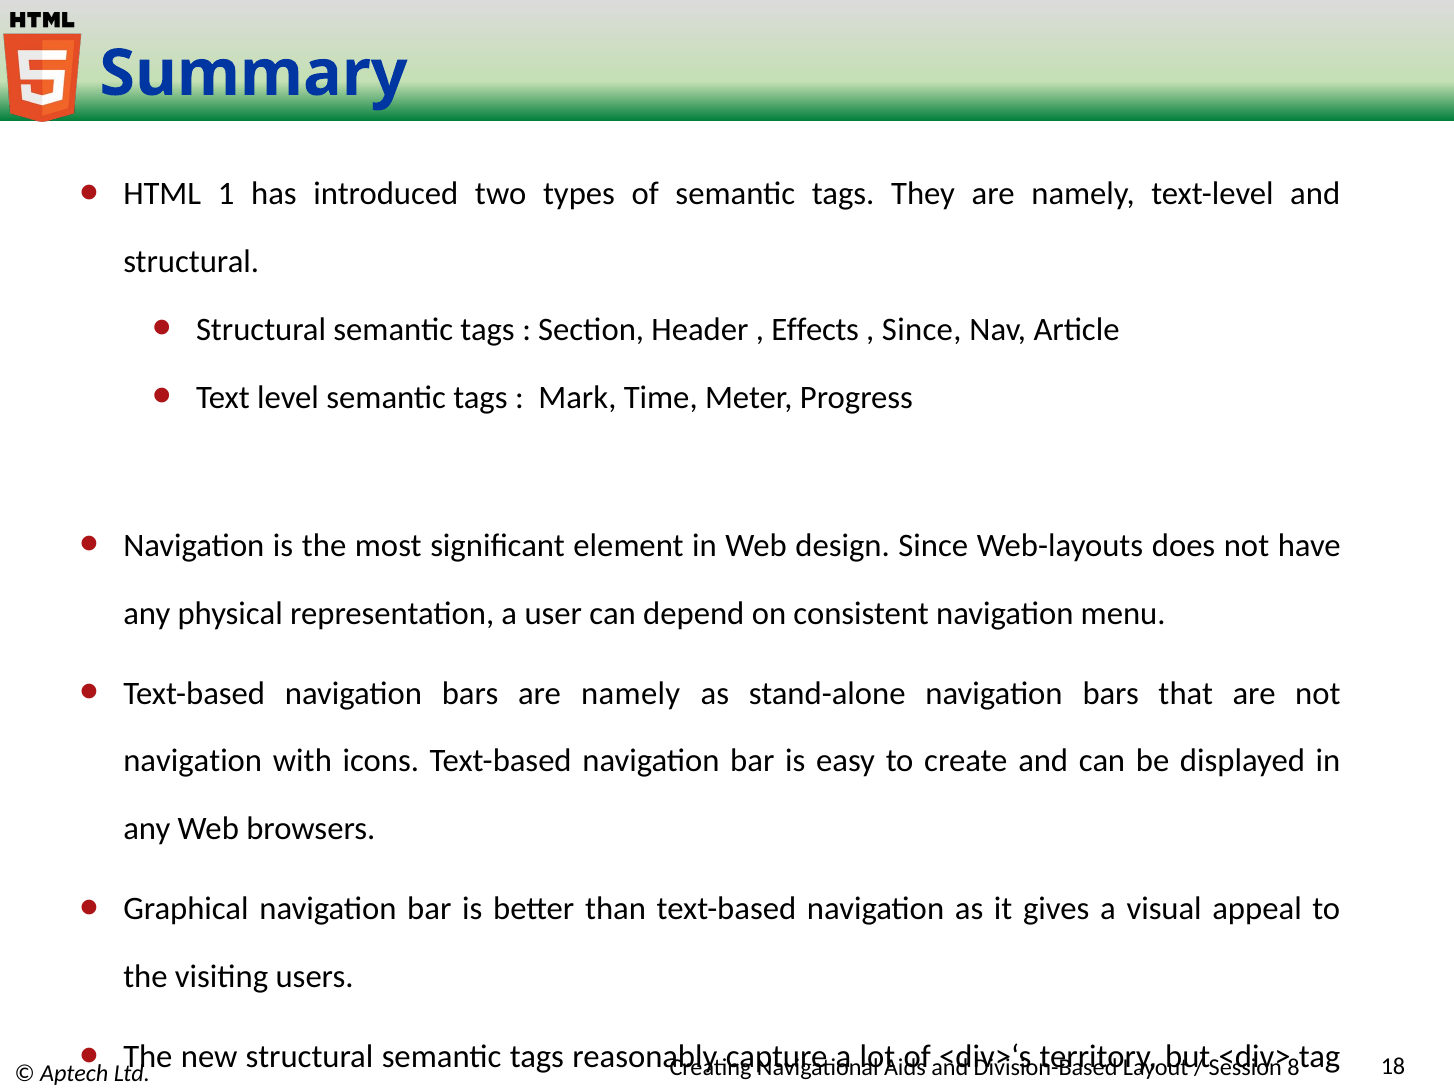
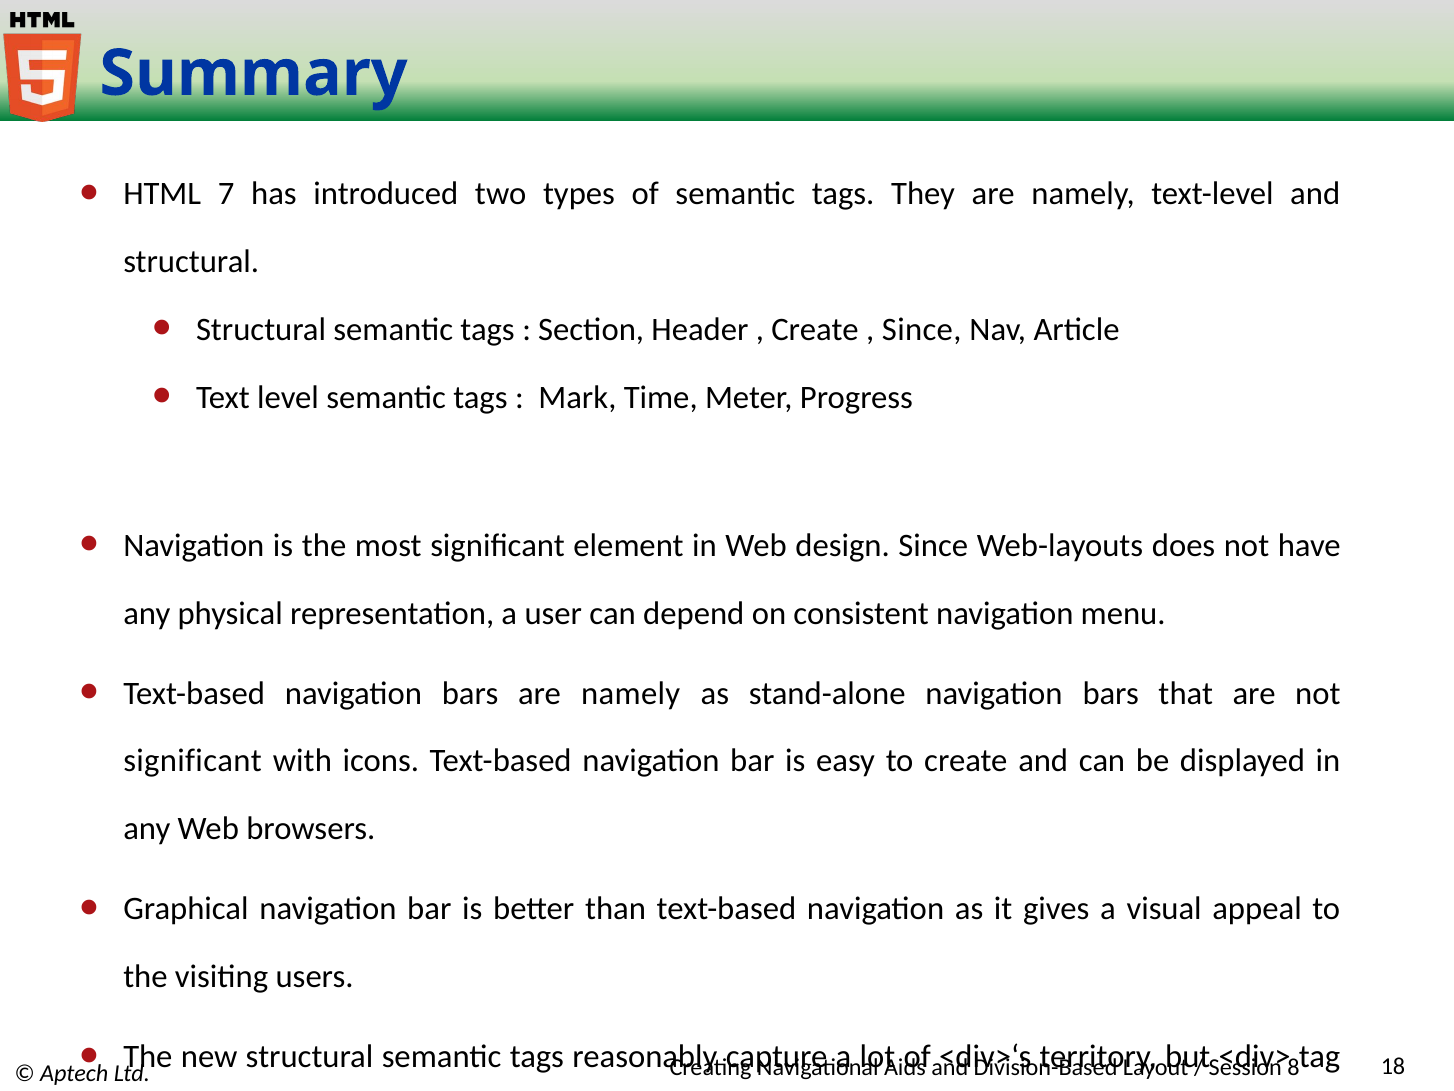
1: 1 -> 7
Effects at (815, 329): Effects -> Create
navigation at (193, 761): navigation -> significant
